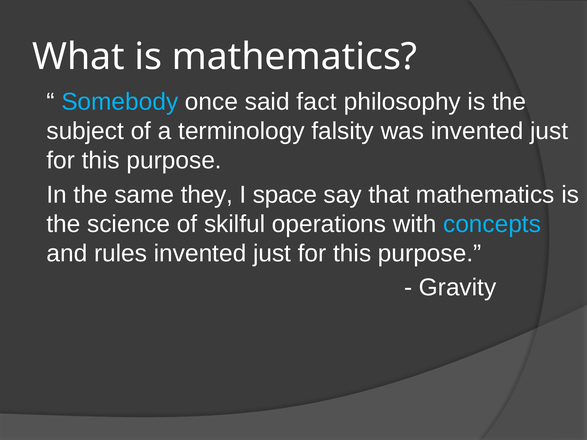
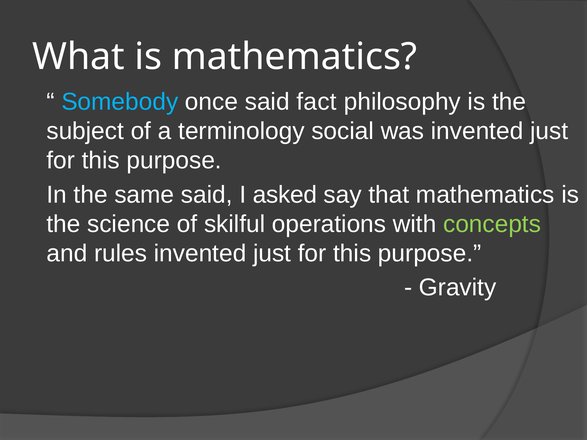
falsity: falsity -> social
same they: they -> said
space: space -> asked
concepts colour: light blue -> light green
